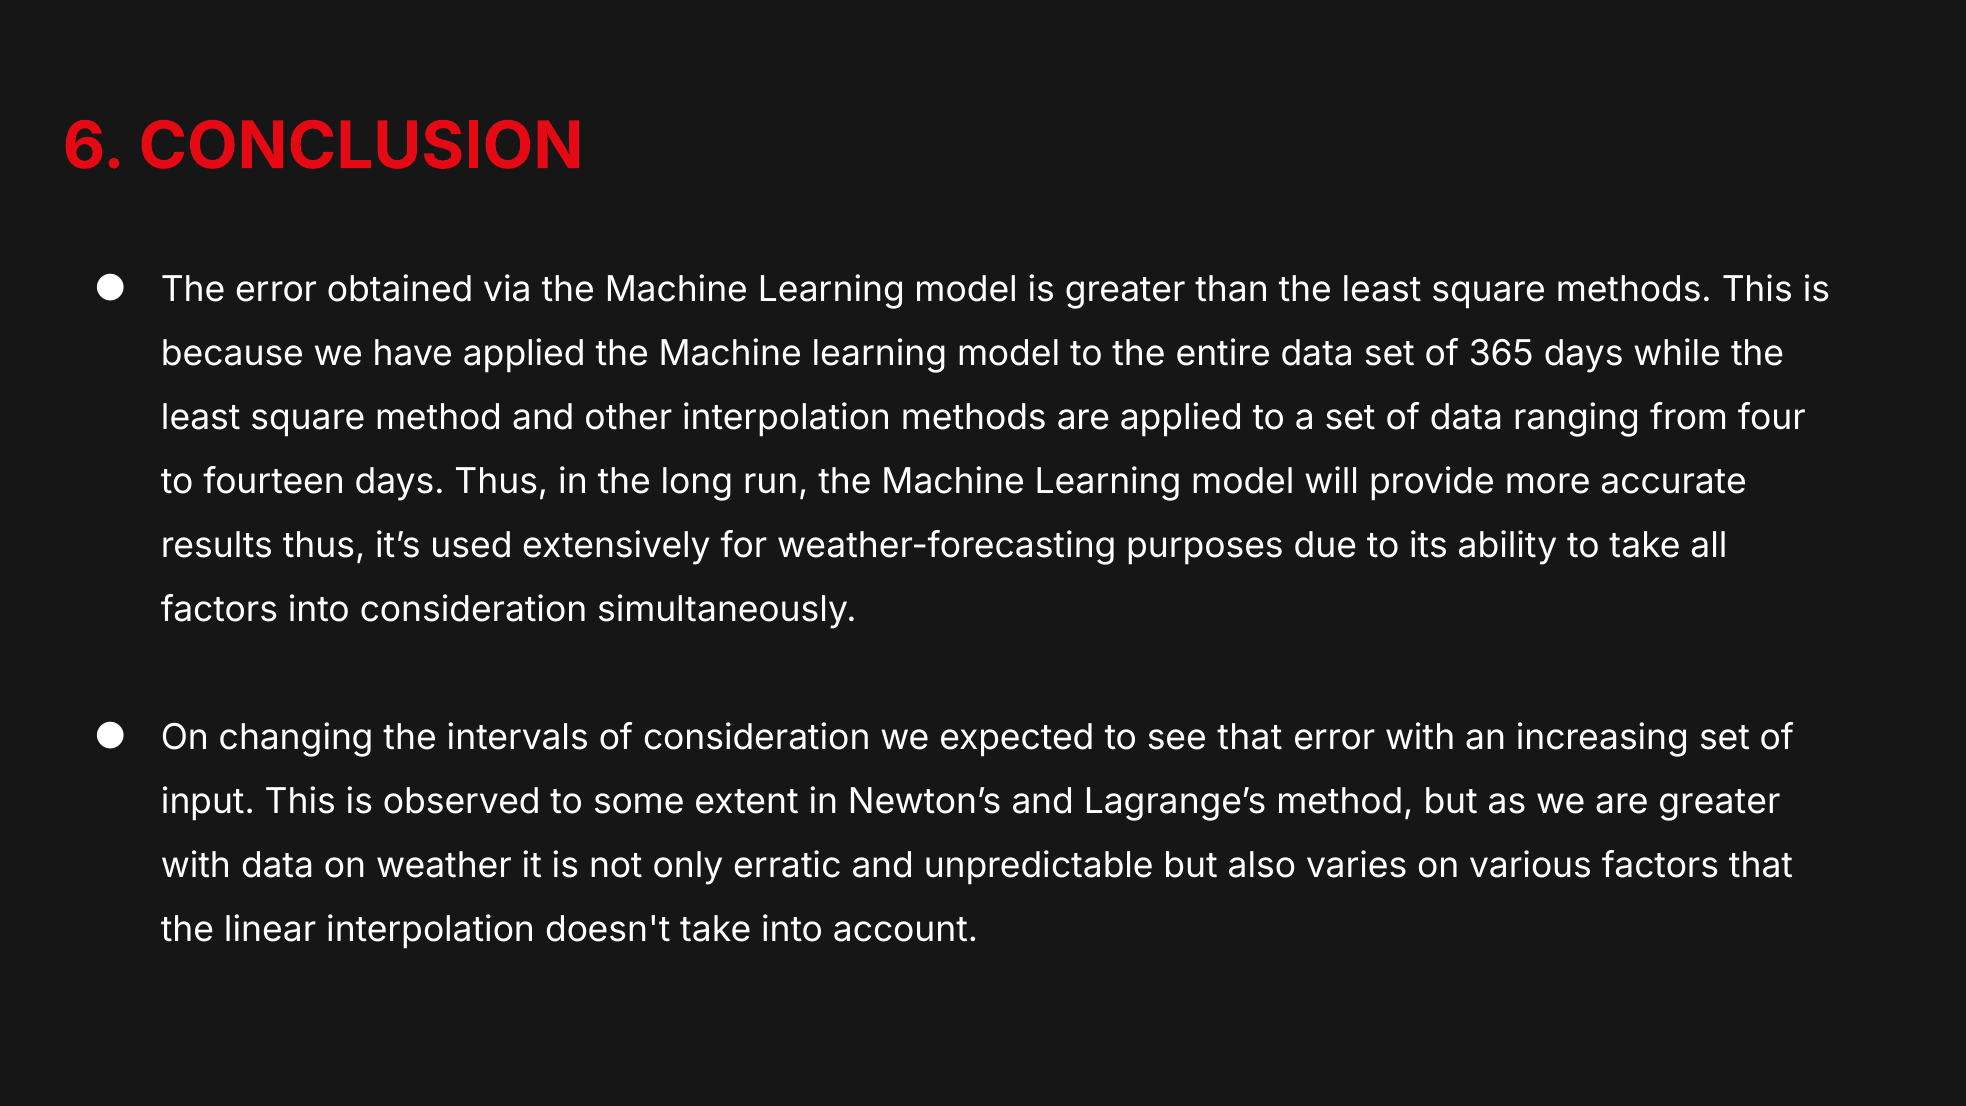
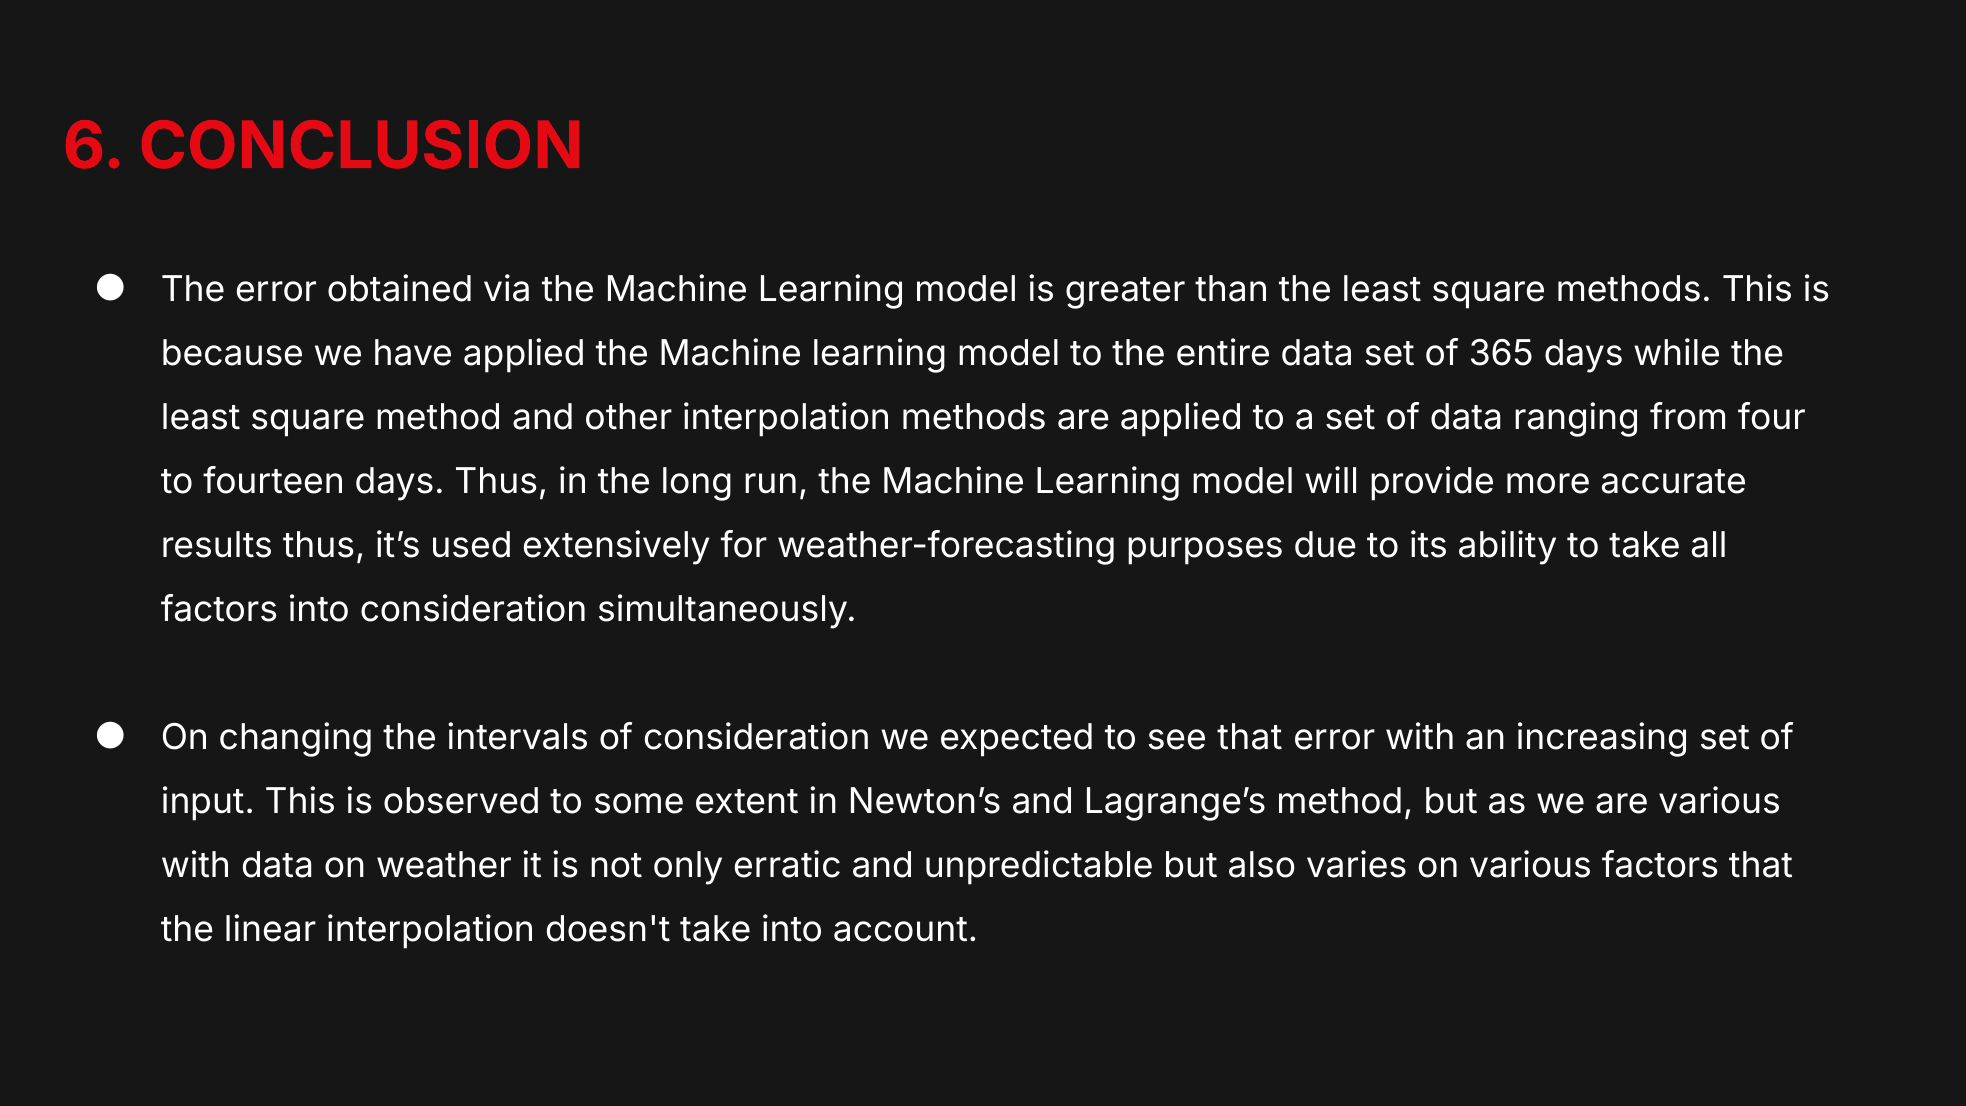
are greater: greater -> various
